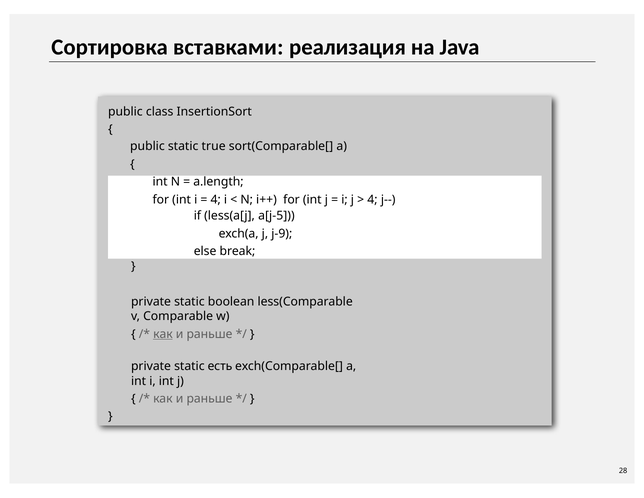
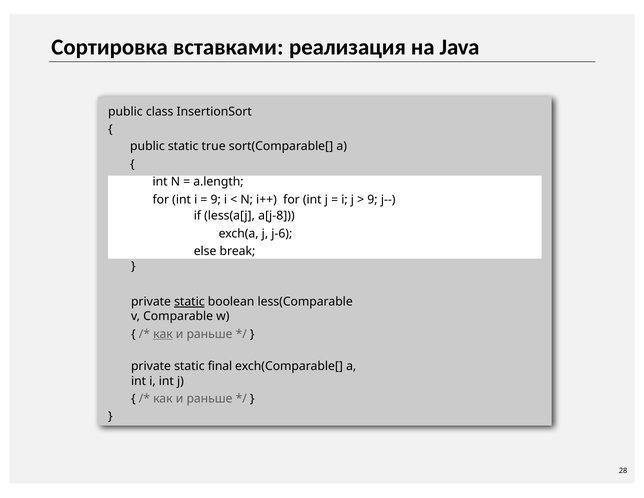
4 at (216, 200): 4 -> 9
4 at (372, 200): 4 -> 9
a[j-5: a[j-5 -> a[j-8
j-9: j-9 -> j-6
static at (189, 301) underline: none -> present
есть: есть -> final
